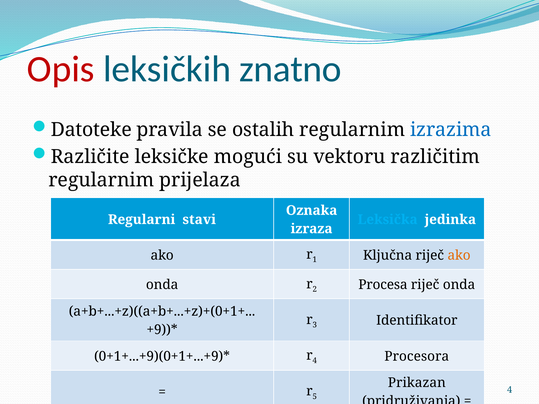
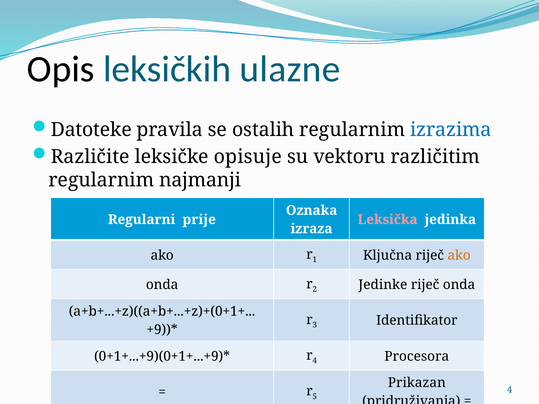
Opis colour: red -> black
znatno: znatno -> ulazne
mogući: mogući -> opisuje
prijelaza: prijelaza -> najmanji
stavi: stavi -> prije
Leksička colour: light blue -> pink
Procesa: Procesa -> Jedinke
